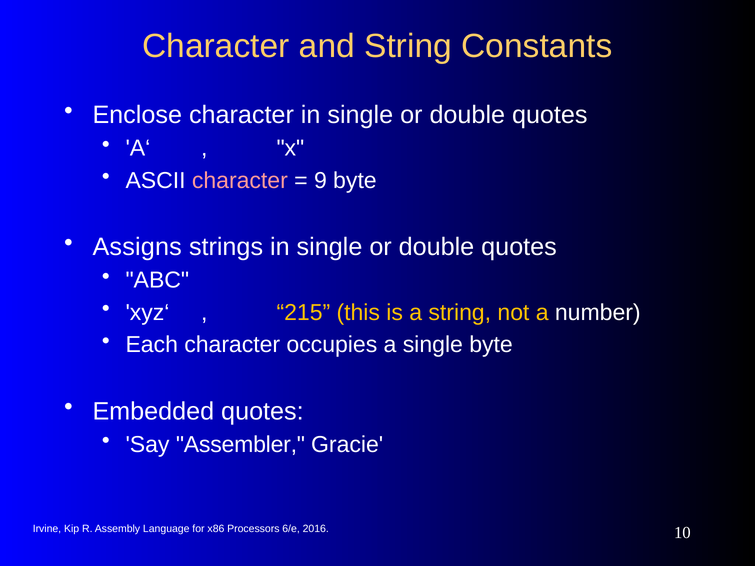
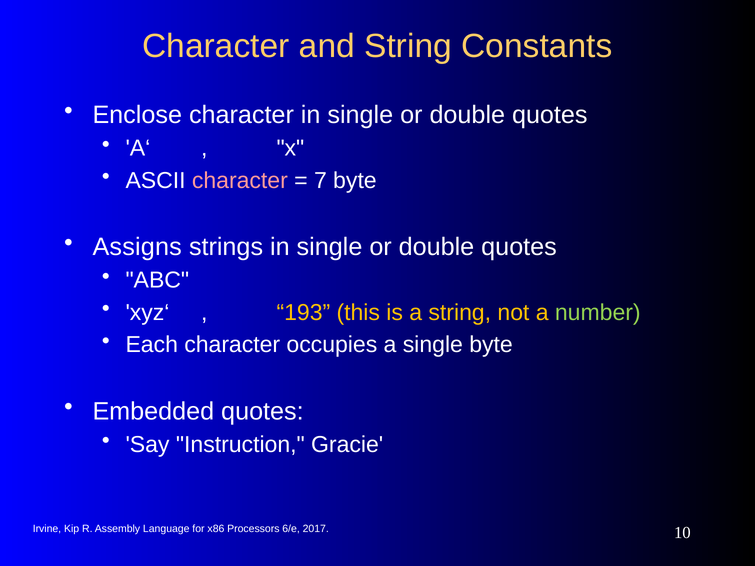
9: 9 -> 7
215: 215 -> 193
number colour: white -> light green
Assembler: Assembler -> Instruction
2016: 2016 -> 2017
